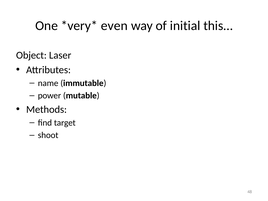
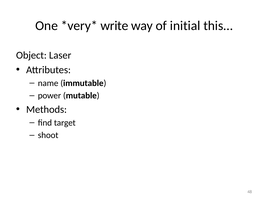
even: even -> write
